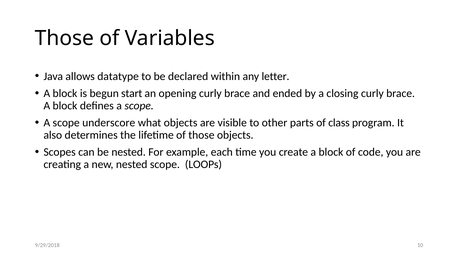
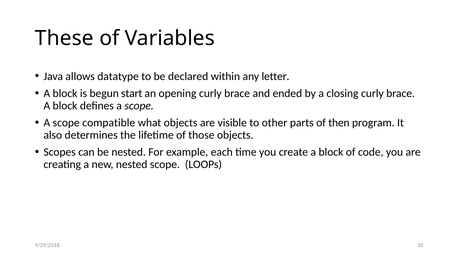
Those at (64, 38): Those -> These
underscore: underscore -> compatible
class: class -> then
